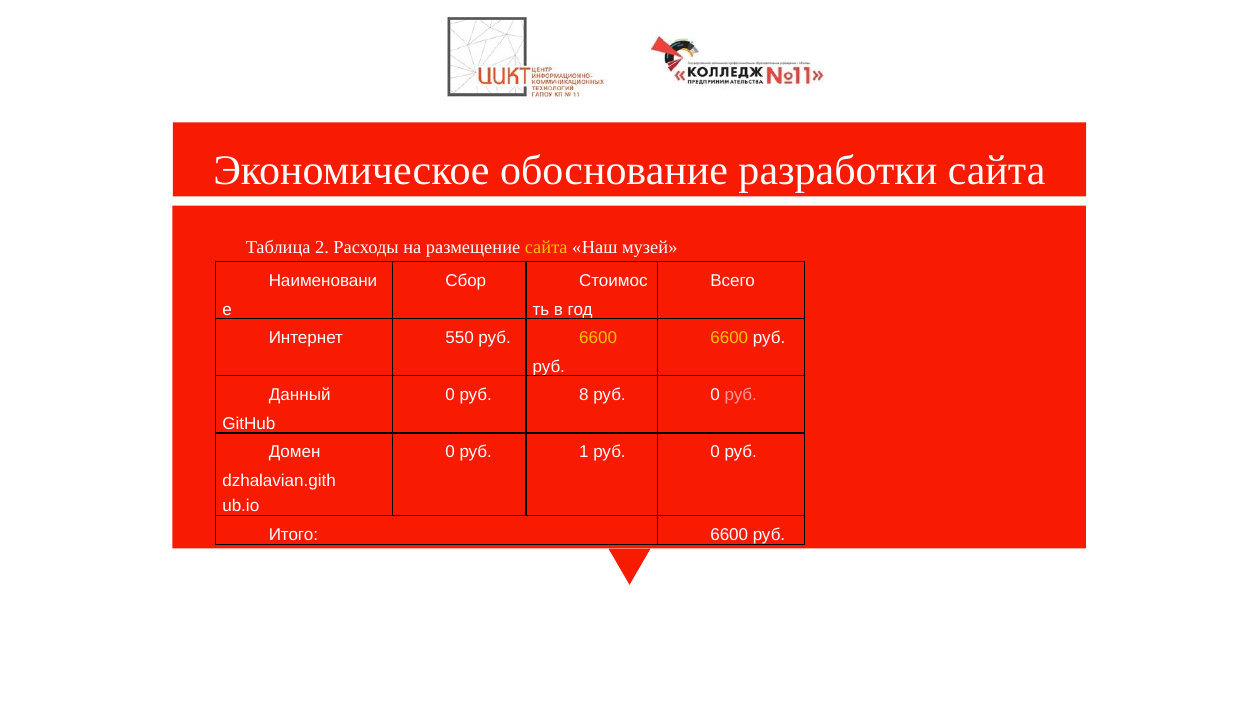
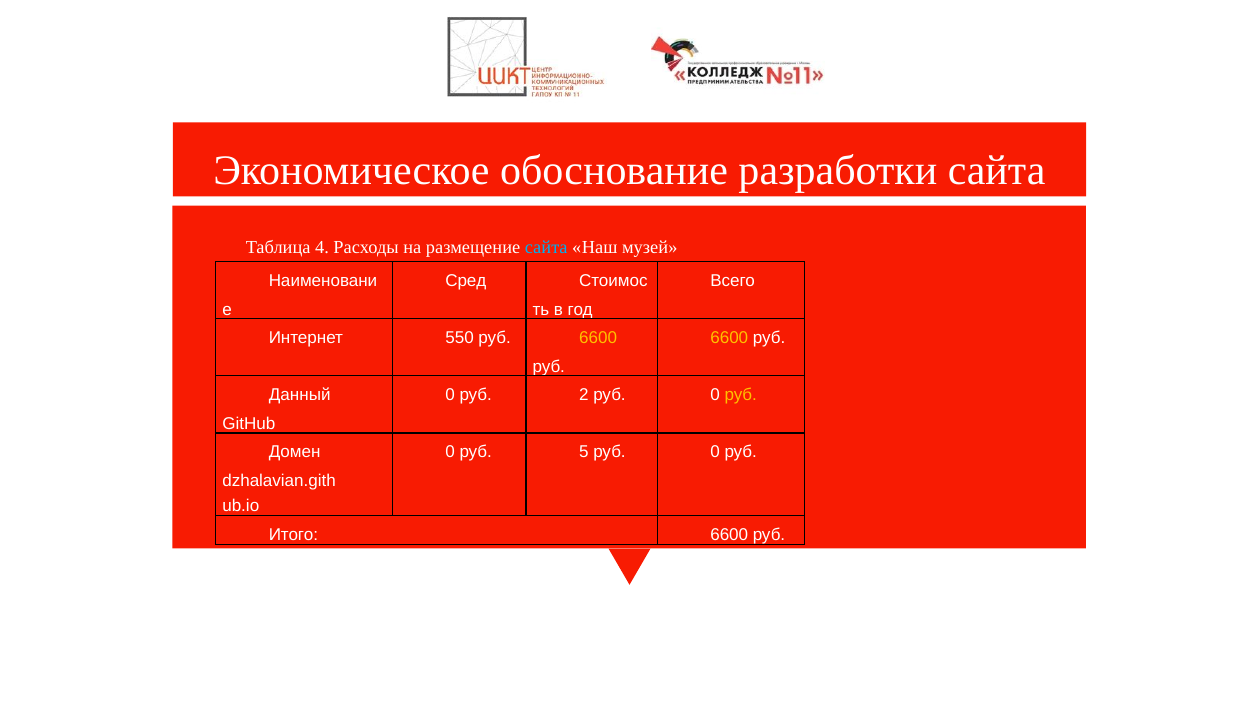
2: 2 -> 4
сайта at (546, 247) colour: yellow -> light blue
Сбор: Сбор -> Сред
8: 8 -> 2
руб at (741, 395) colour: pink -> yellow
1: 1 -> 5
